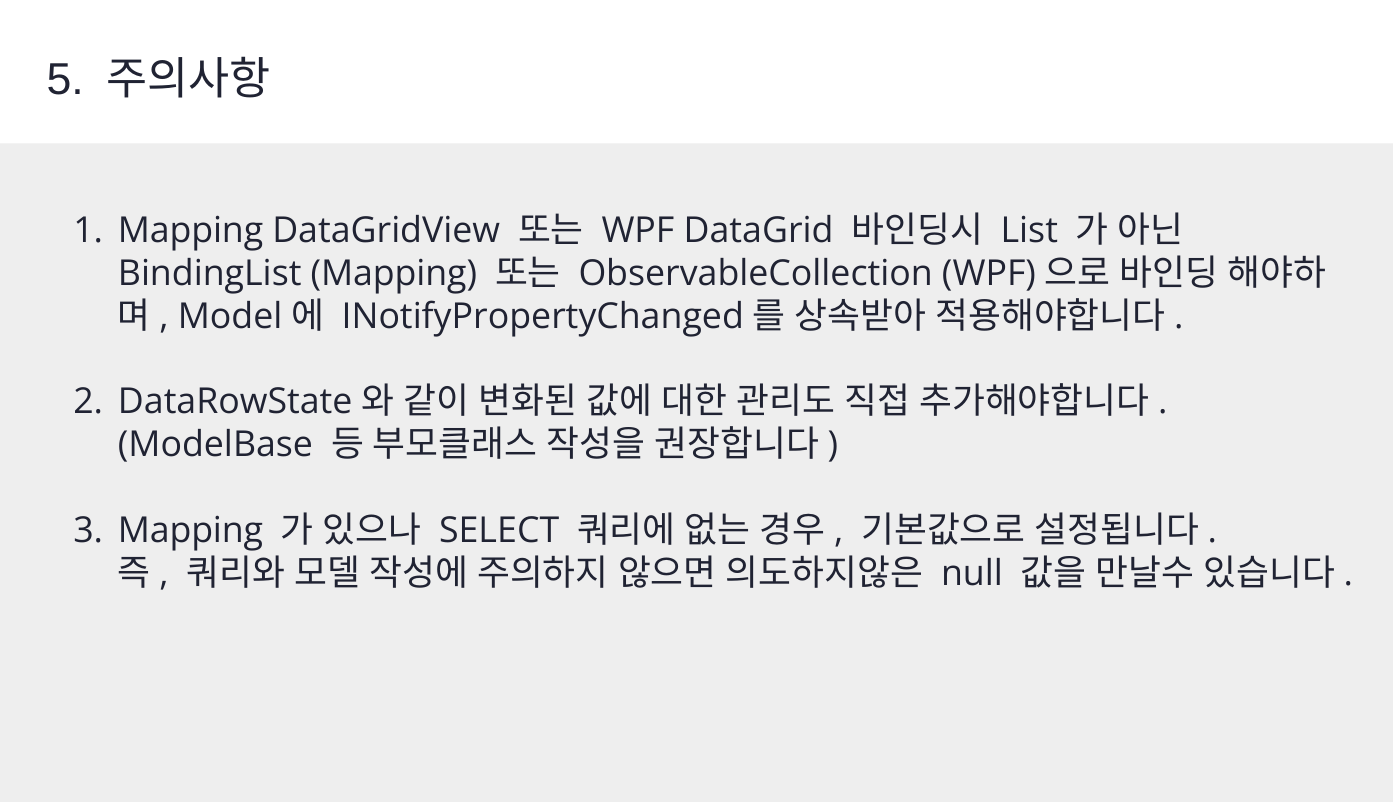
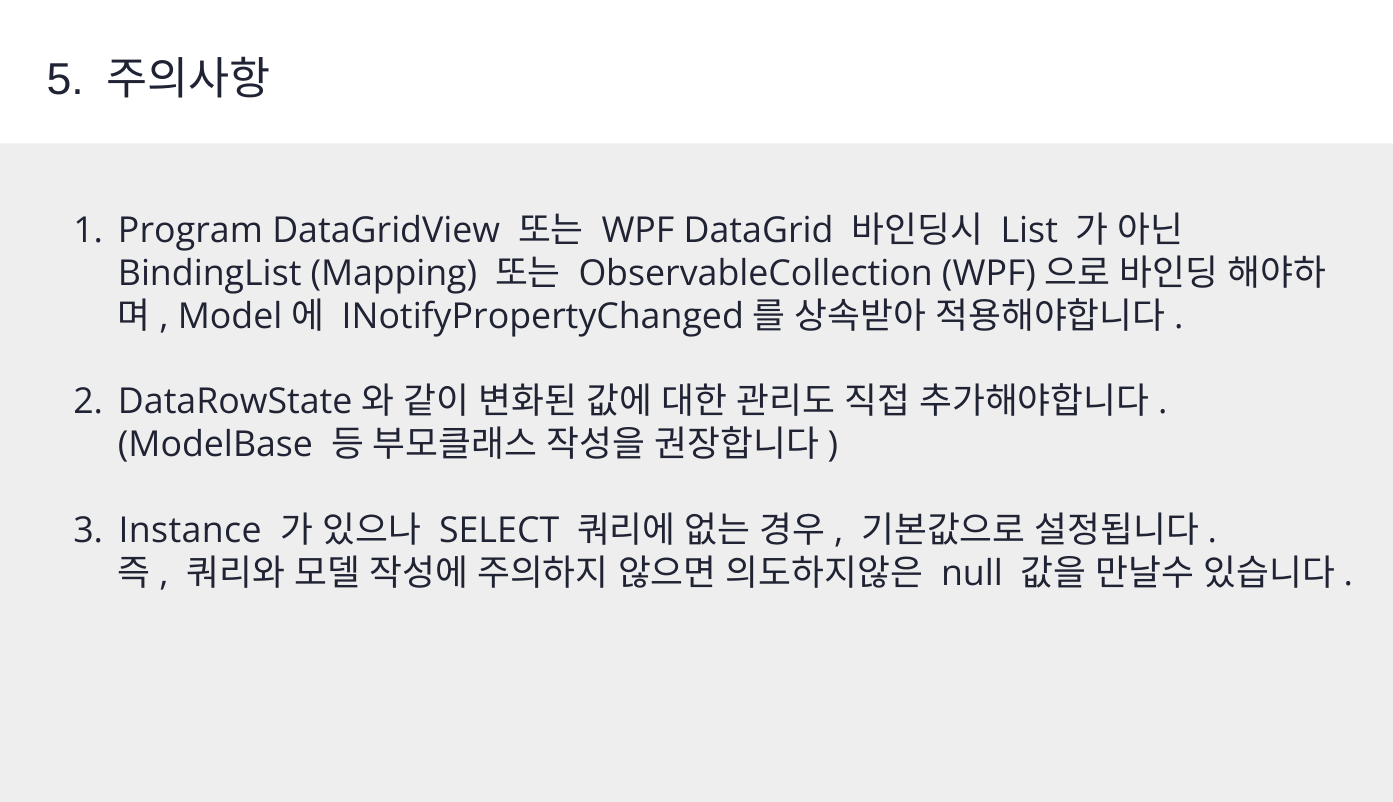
Mapping at (191, 231): Mapping -> Program
Mapping at (190, 531): Mapping -> Instance
